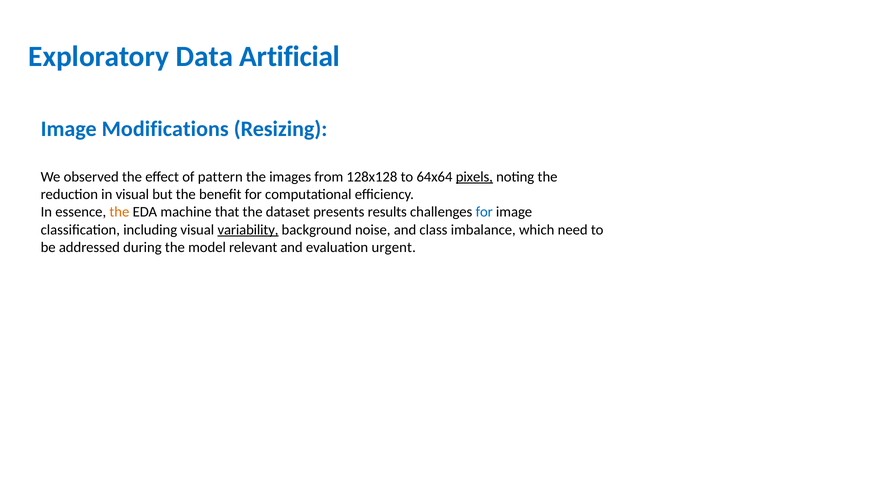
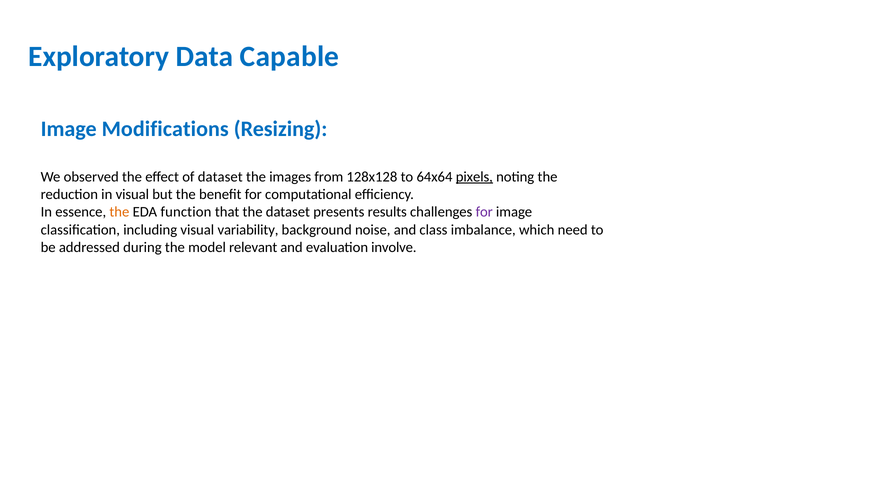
Artificial: Artificial -> Capable
of pattern: pattern -> dataset
machine: machine -> function
for at (484, 212) colour: blue -> purple
variability underline: present -> none
urgent: urgent -> involve
